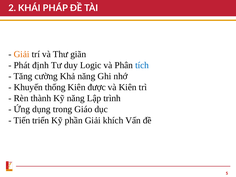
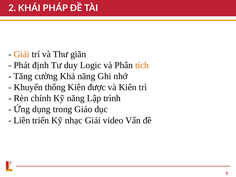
tích colour: blue -> orange
thành: thành -> chính
Tiến: Tiến -> Liên
phần: phần -> nhạc
khích: khích -> video
